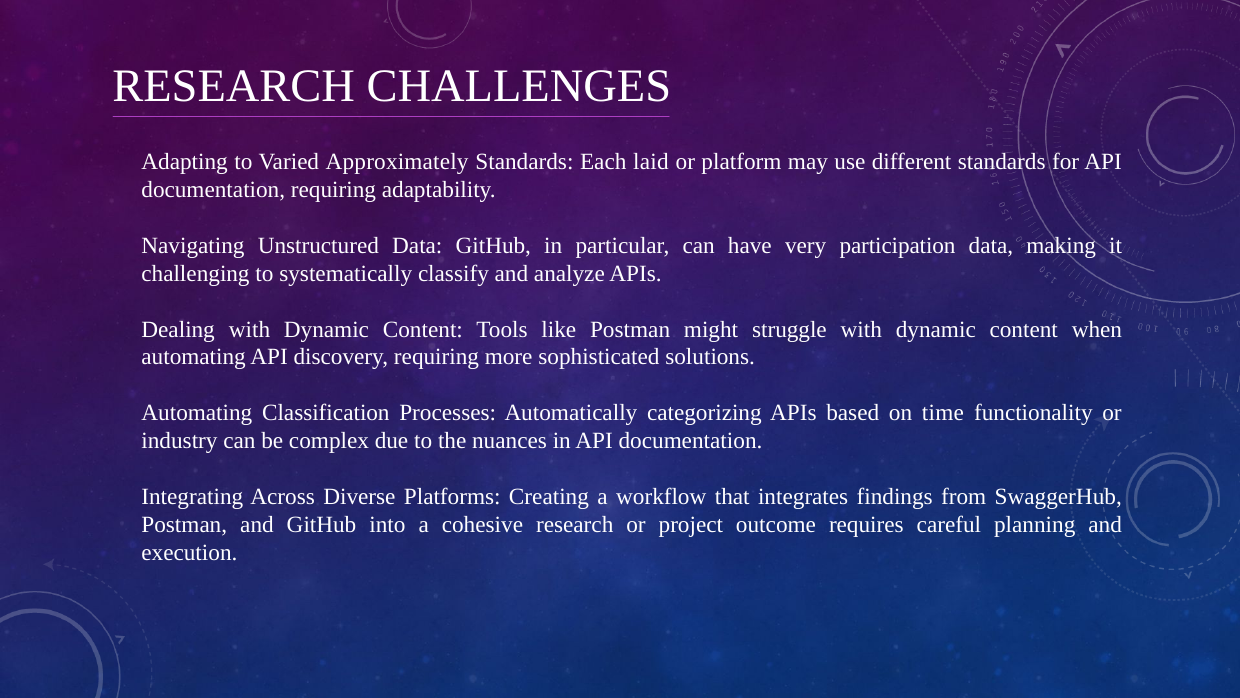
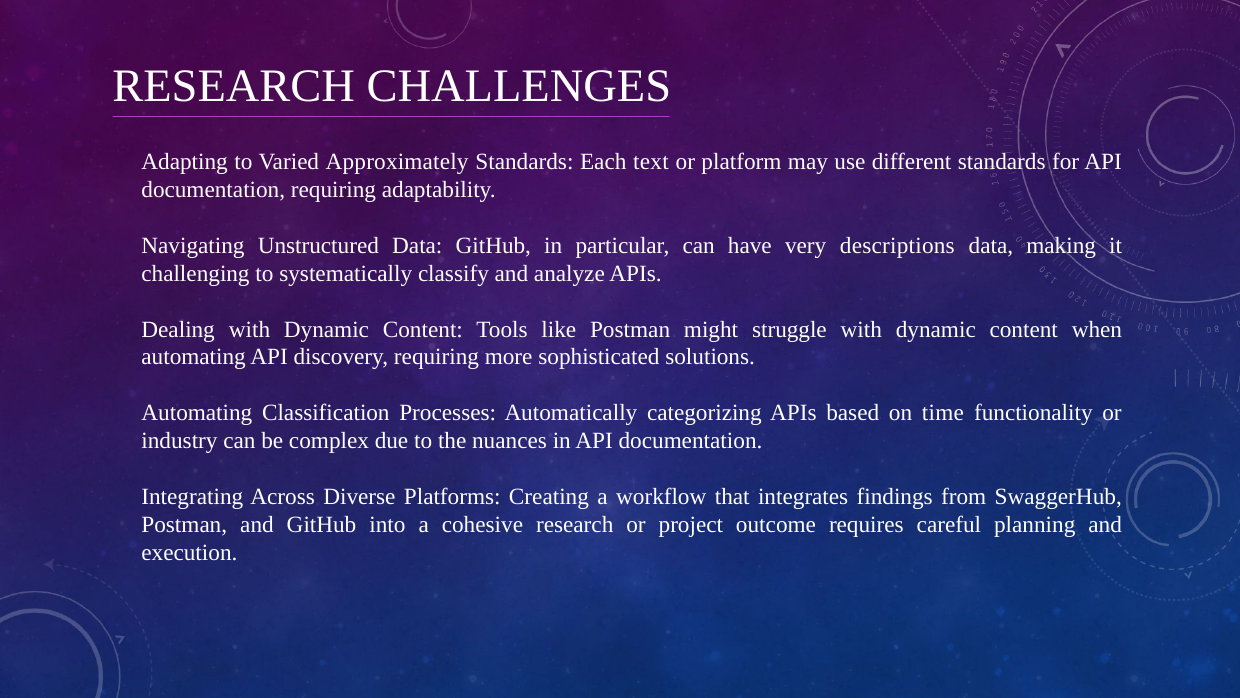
laid: laid -> text
participation: participation -> descriptions
